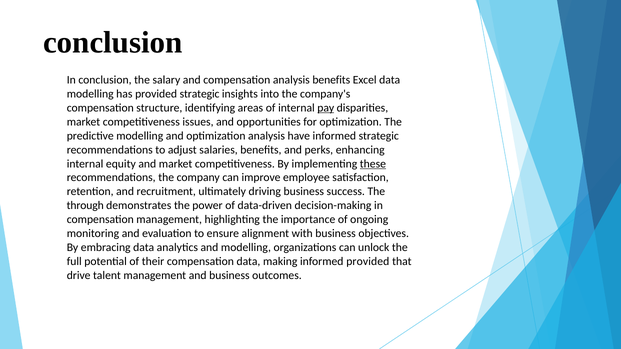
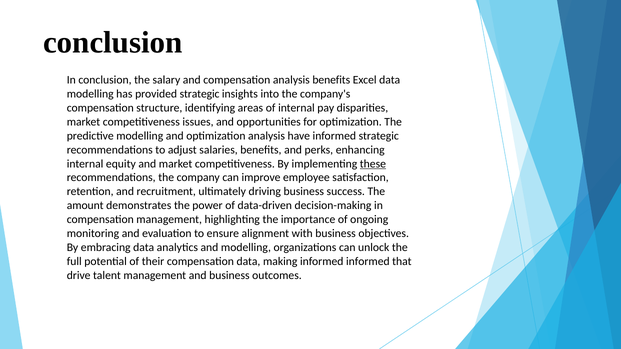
pay underline: present -> none
through: through -> amount
informed provided: provided -> informed
